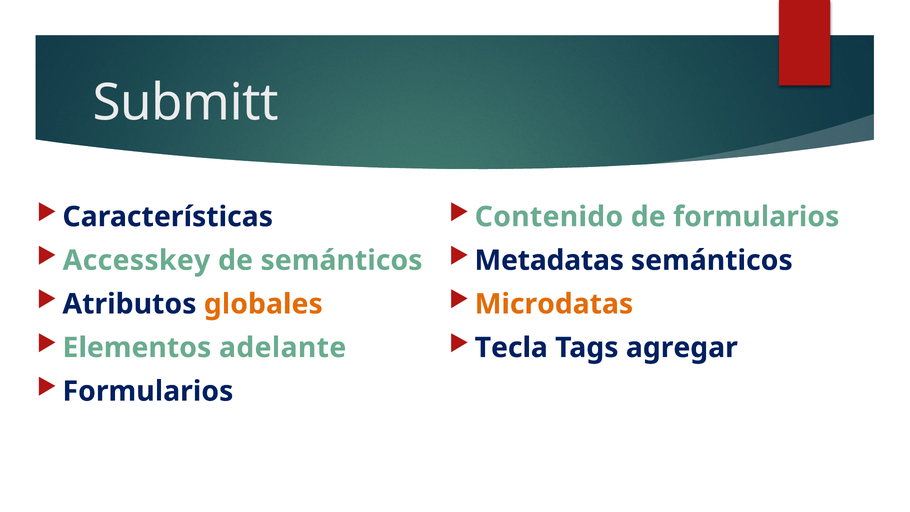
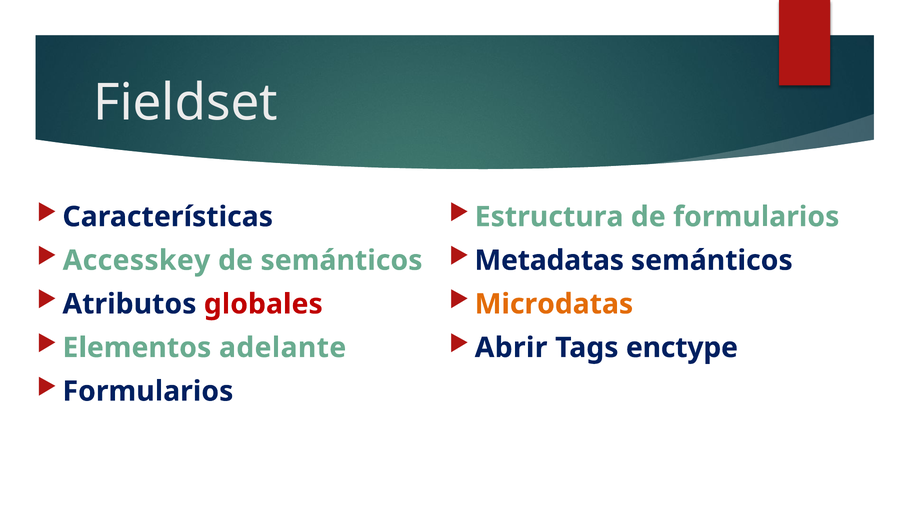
Submitt: Submitt -> Fieldset
Contenido: Contenido -> Estructura
globales colour: orange -> red
Tecla: Tecla -> Abrir
agregar: agregar -> enctype
